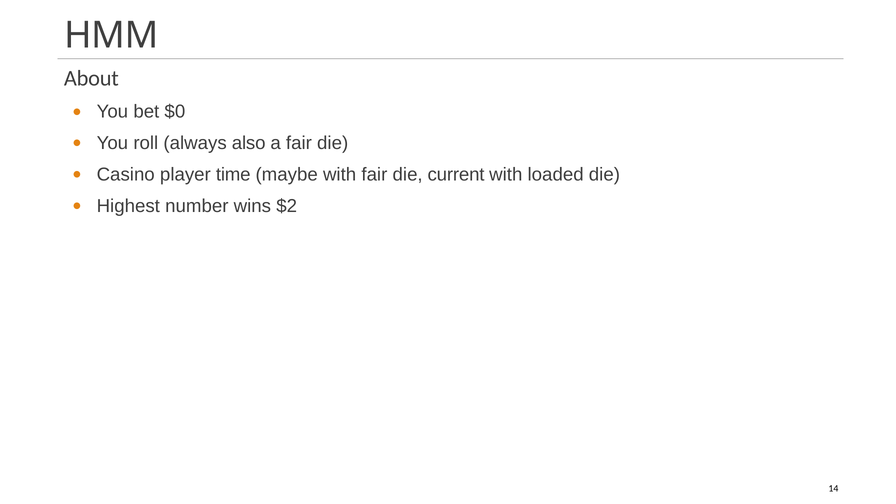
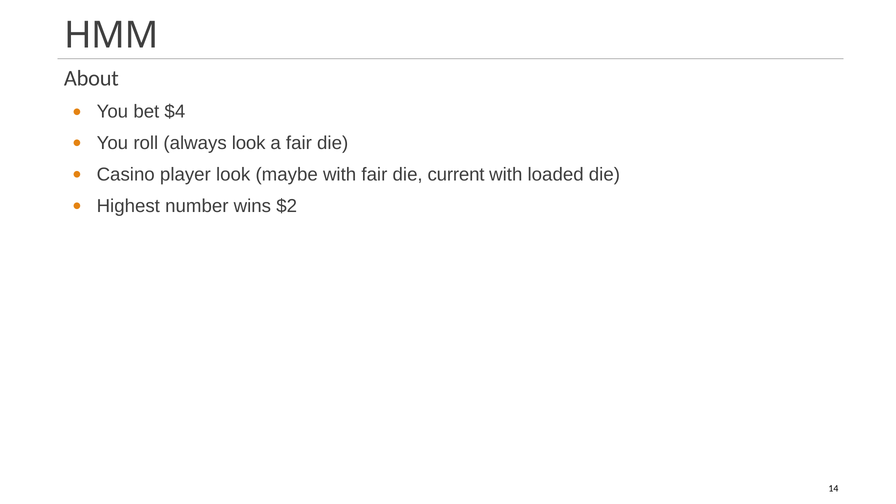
$0: $0 -> $4
always also: also -> look
player time: time -> look
